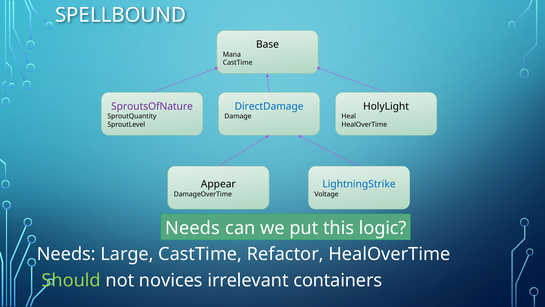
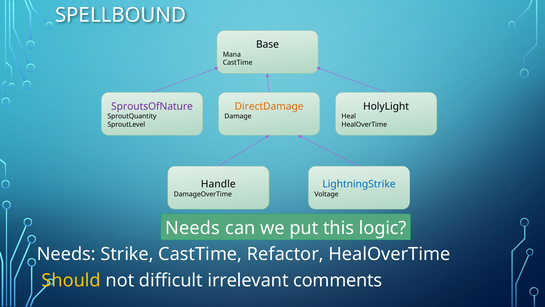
DirectDamage colour: blue -> orange
Appear: Appear -> Handle
Large: Large -> Strike
Should colour: light green -> yellow
novices: novices -> difficult
containers: containers -> comments
